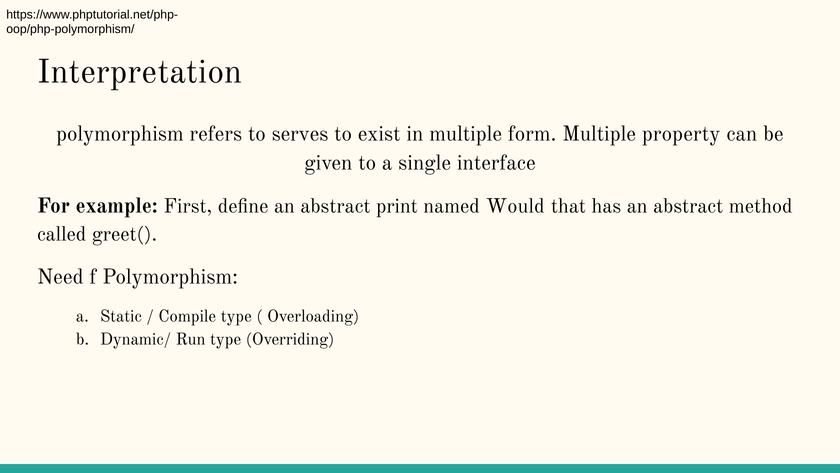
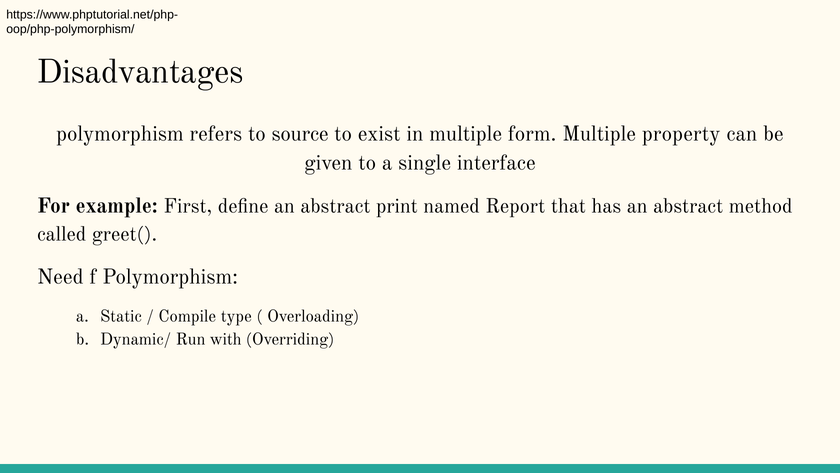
Interpretation: Interpretation -> Disadvantages
serves: serves -> source
Would: Would -> Report
Run type: type -> with
